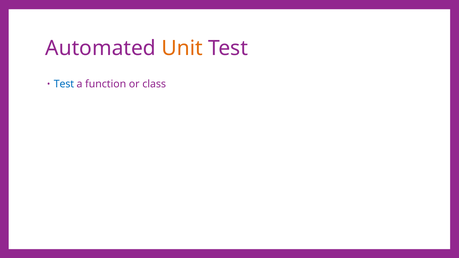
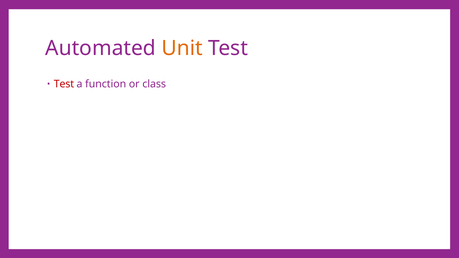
Test at (64, 84) colour: blue -> red
